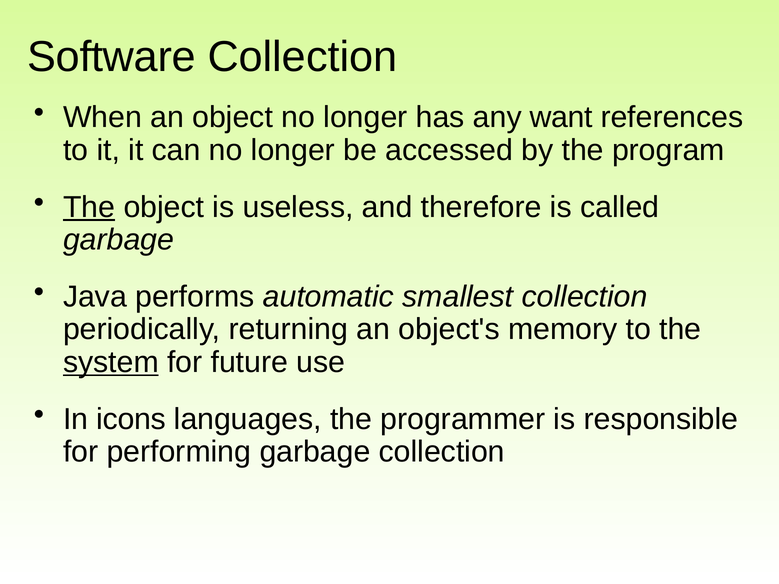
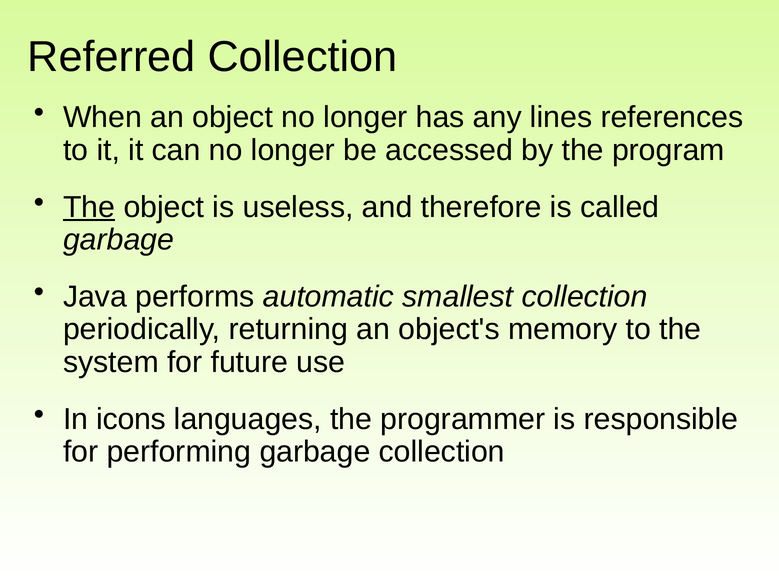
Software: Software -> Referred
want: want -> lines
system underline: present -> none
